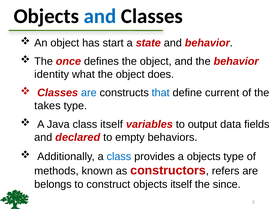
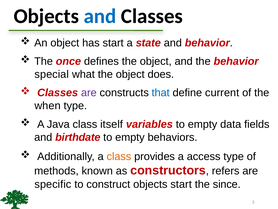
identity: identity -> special
are at (89, 93) colour: blue -> purple
takes: takes -> when
variables to output: output -> empty
declared: declared -> birthdate
class at (119, 156) colour: blue -> orange
a objects: objects -> access
belongs: belongs -> specific
objects itself: itself -> start
